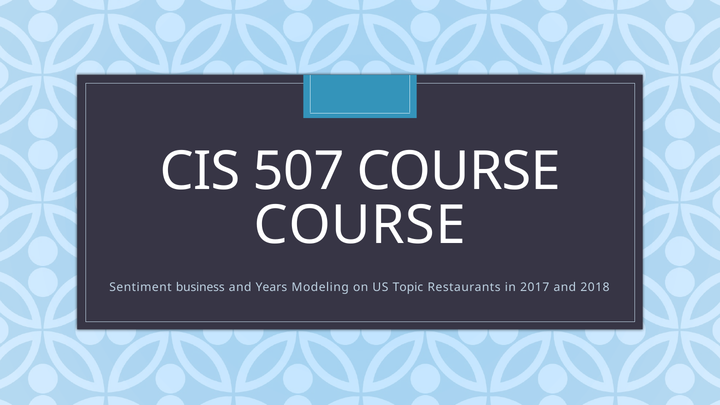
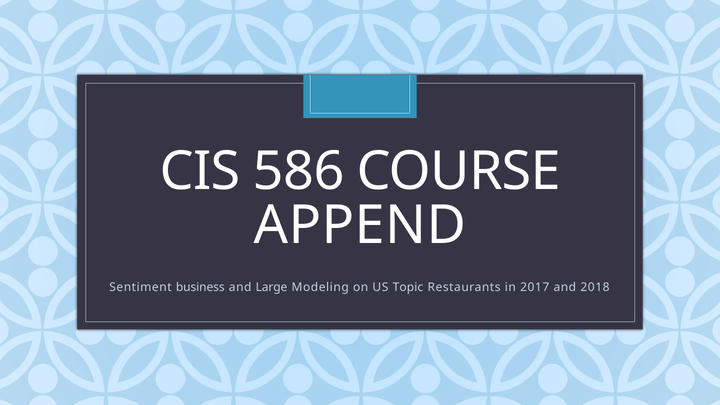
507: 507 -> 586
COURSE at (360, 225): COURSE -> APPEND
Years: Years -> Large
